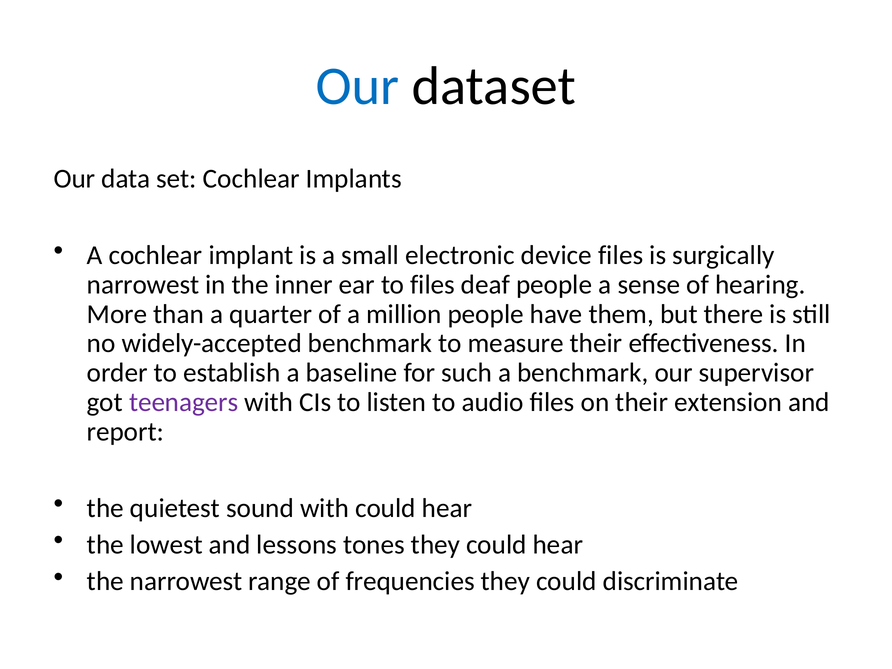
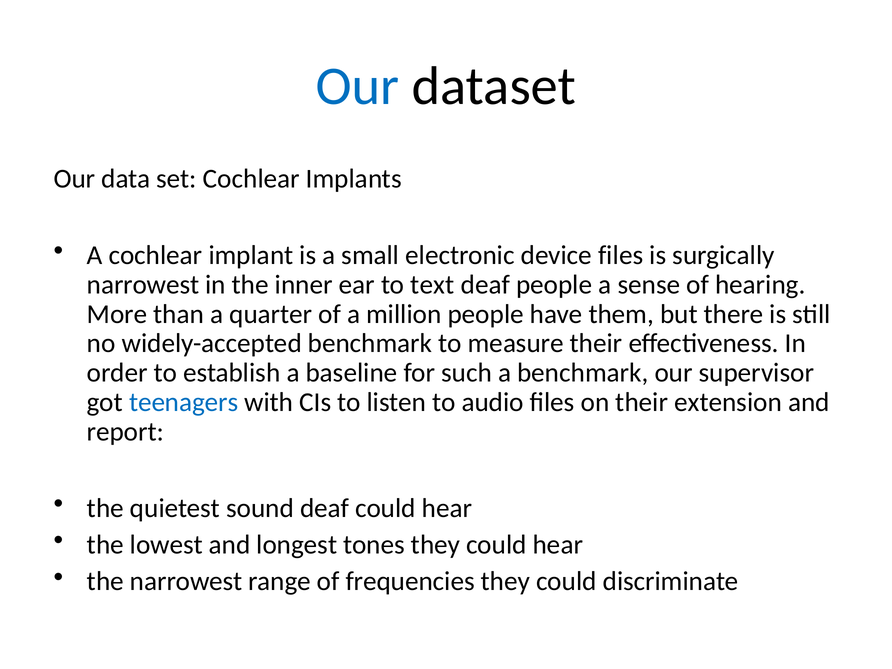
to files: files -> text
teenagers colour: purple -> blue
sound with: with -> deaf
lessons: lessons -> longest
